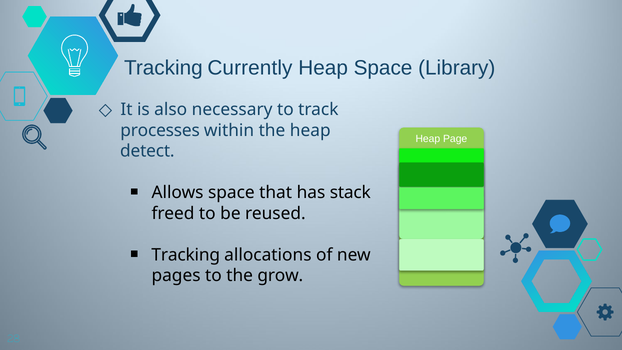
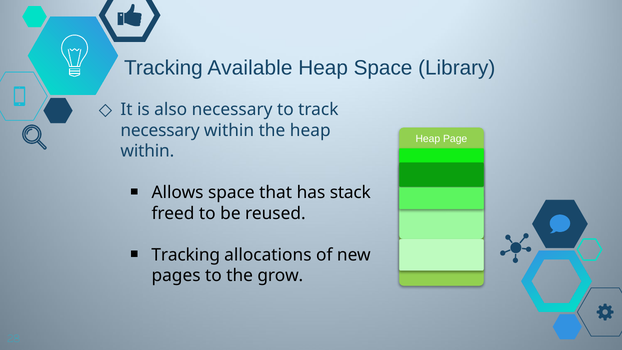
Currently: Currently -> Available
processes at (160, 130): processes -> necessary
detect at (147, 151): detect -> within
